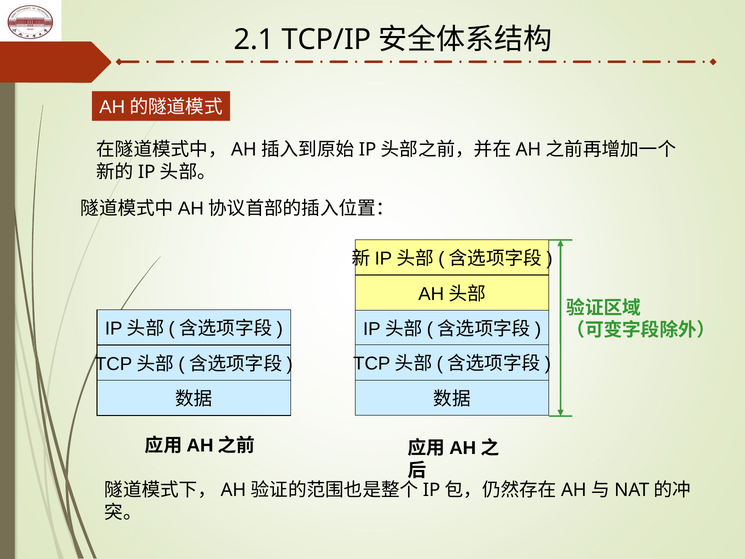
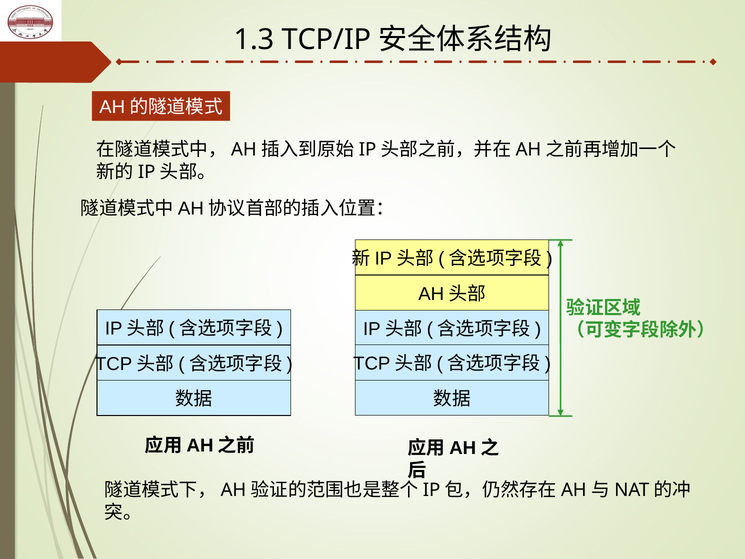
2.1: 2.1 -> 1.3
